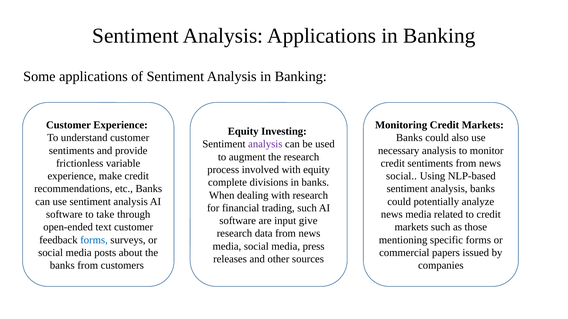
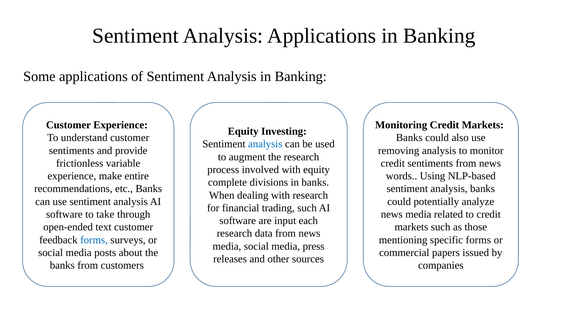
analysis at (265, 144) colour: purple -> blue
necessary: necessary -> removing
make credit: credit -> entire
social at (401, 176): social -> words
give: give -> each
